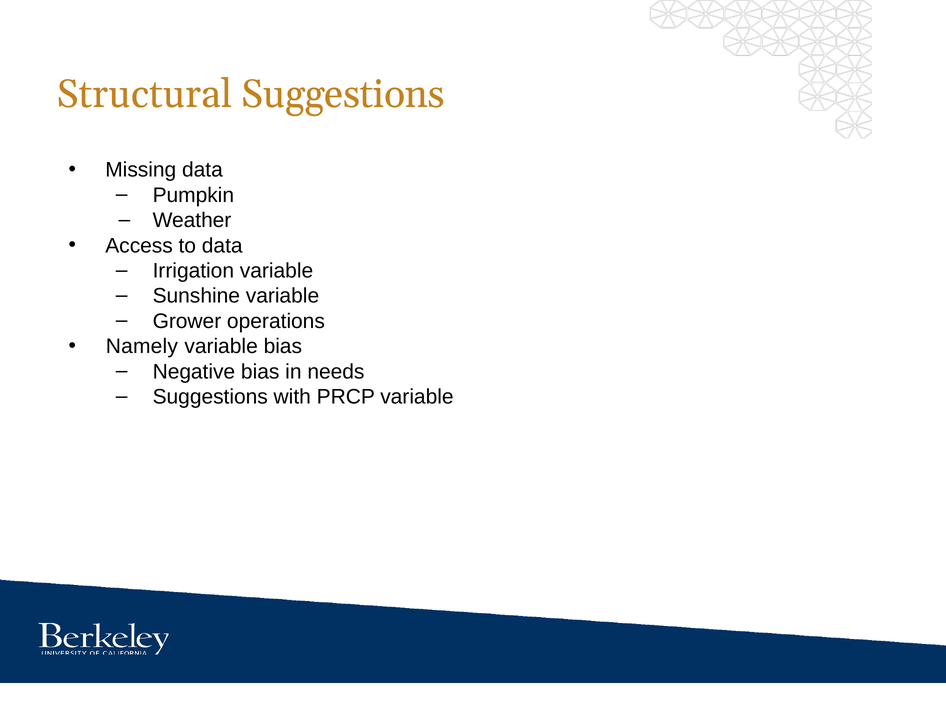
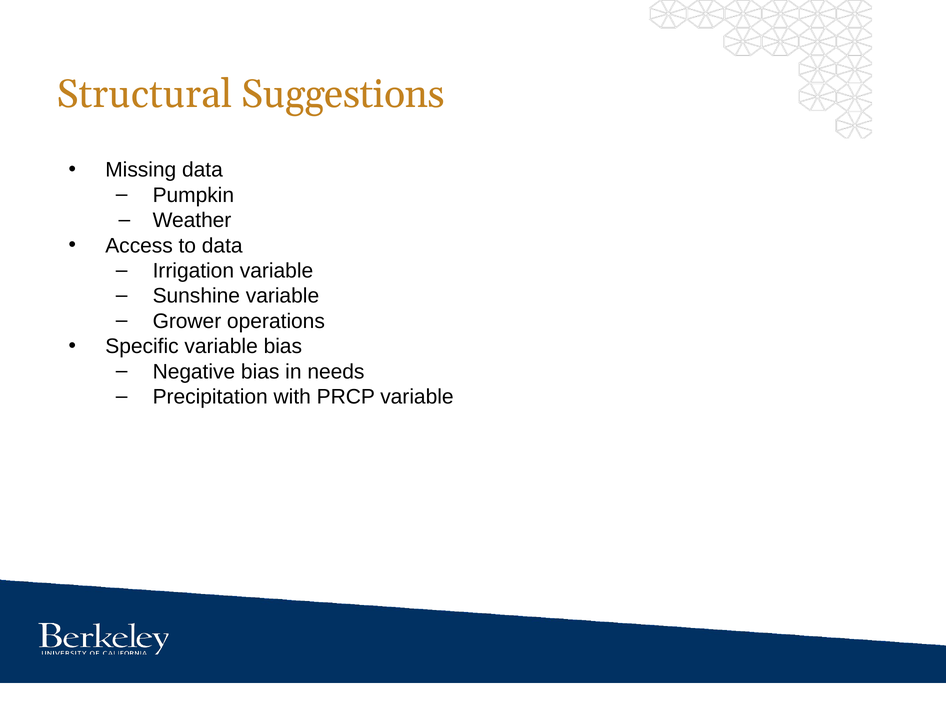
Namely: Namely -> Specific
Suggestions at (210, 397): Suggestions -> Precipitation
